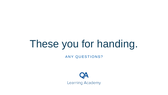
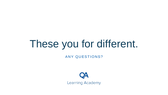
handing: handing -> different
